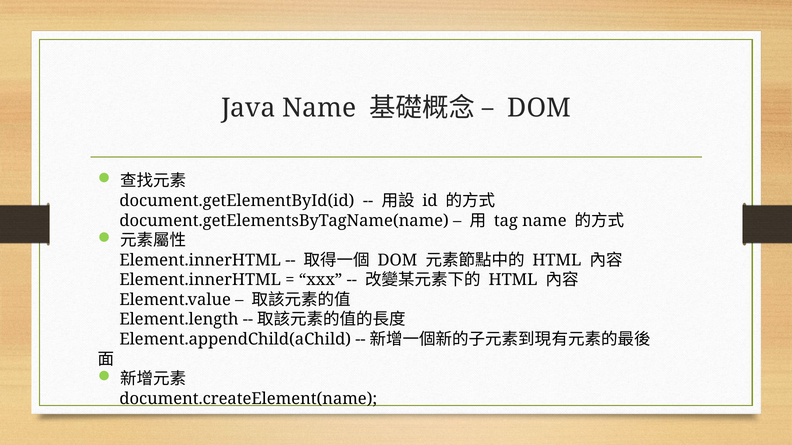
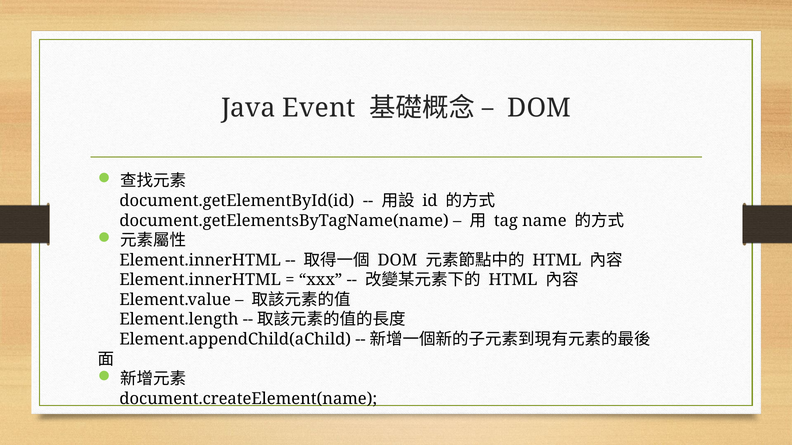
Java Name: Name -> Event
